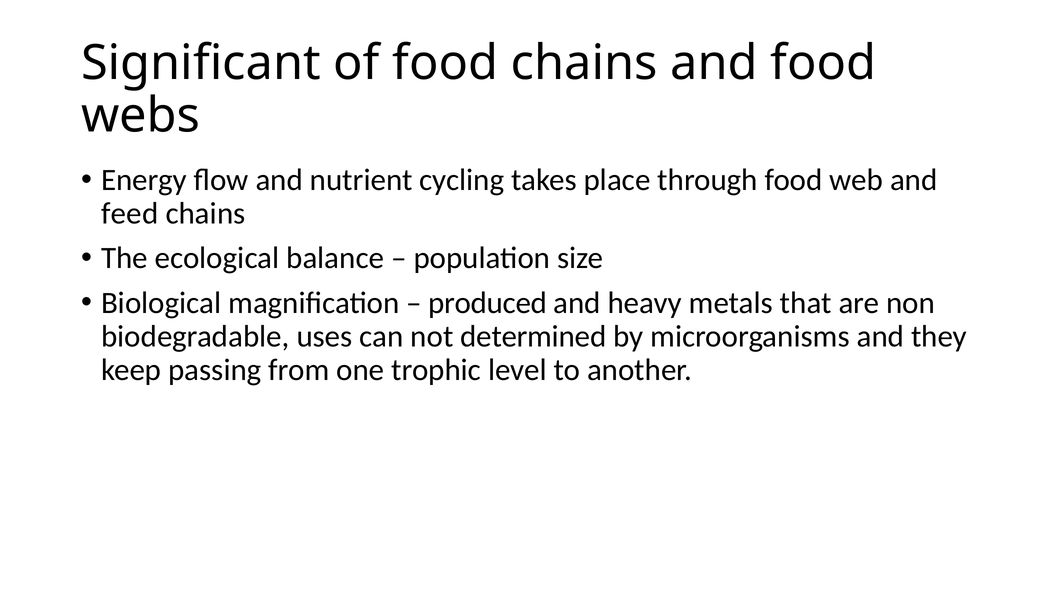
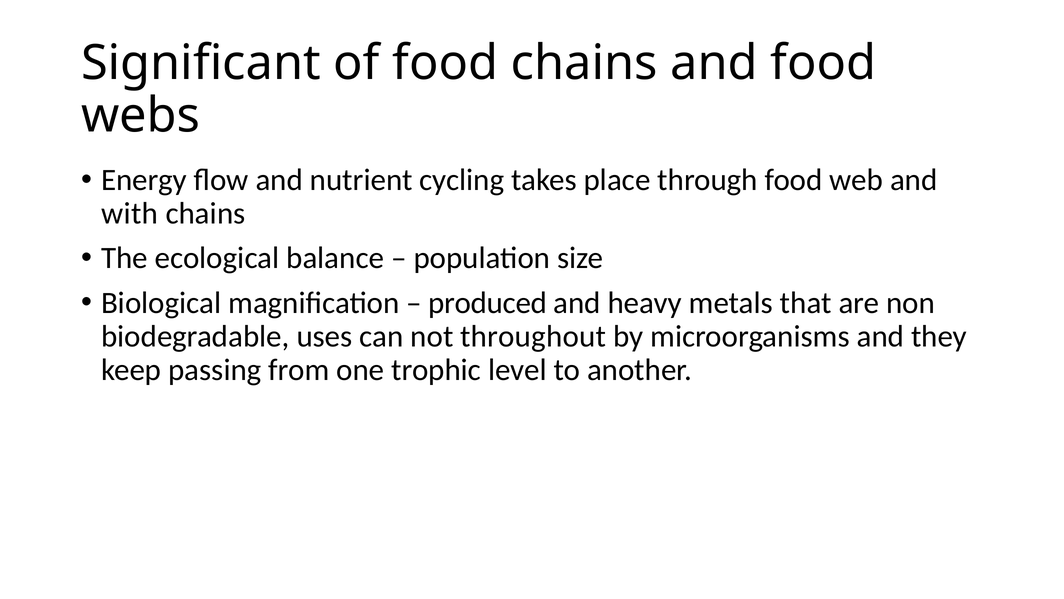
feed: feed -> with
determined: determined -> throughout
